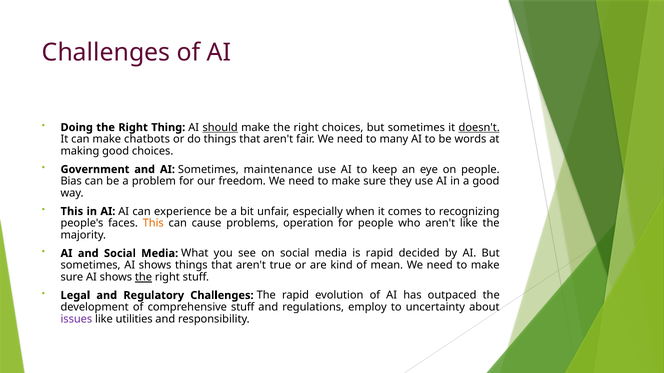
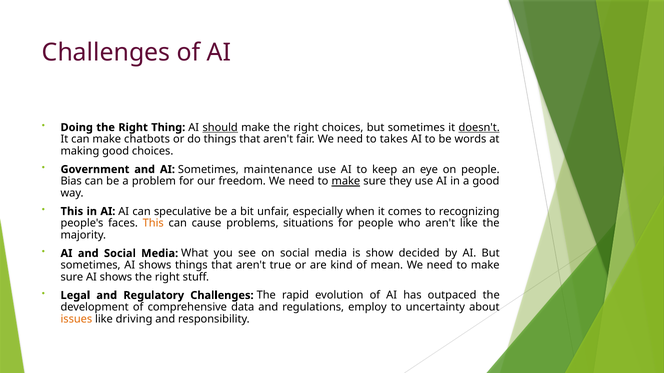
many: many -> takes
make at (346, 182) underline: none -> present
experience: experience -> speculative
operation: operation -> situations
is rapid: rapid -> show
the at (144, 278) underline: present -> none
comprehensive stuff: stuff -> data
issues colour: purple -> orange
utilities: utilities -> driving
